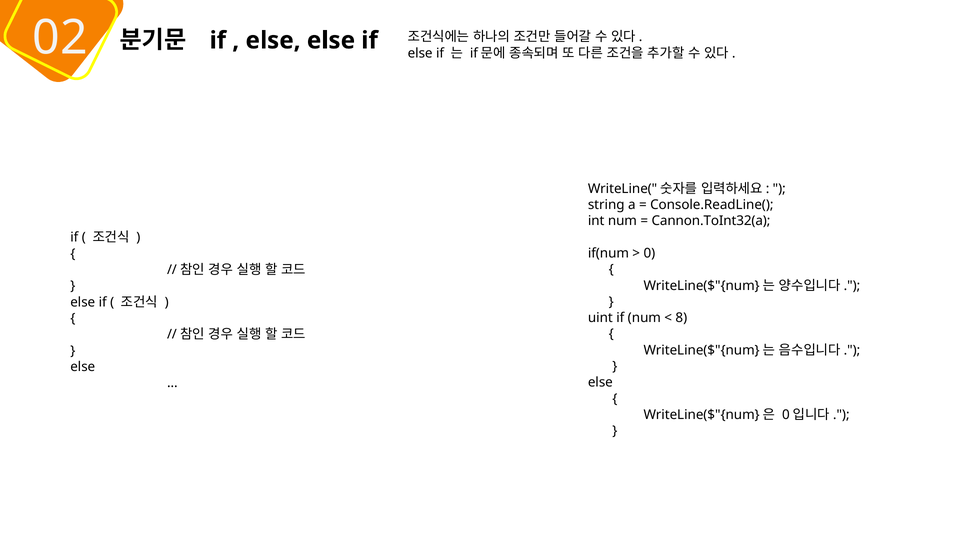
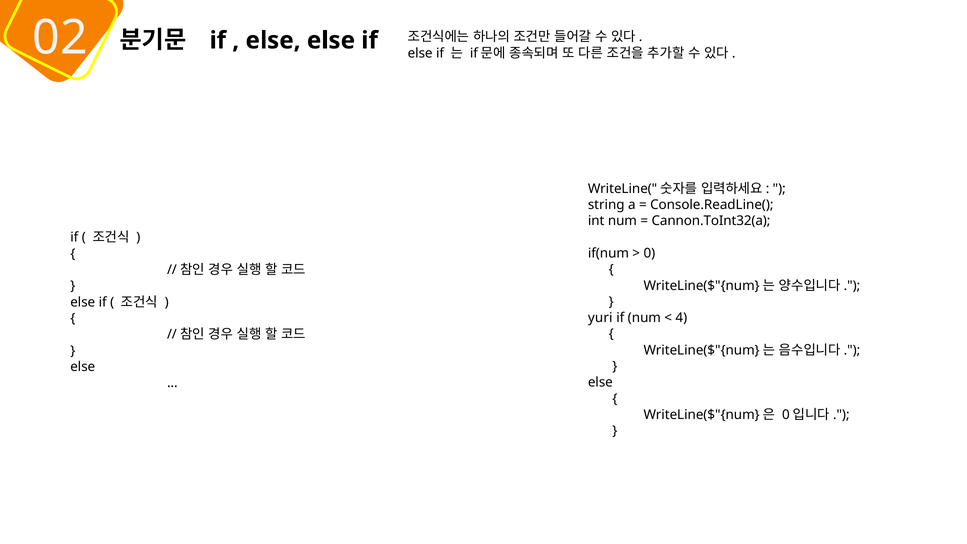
uint: uint -> yuri
8: 8 -> 4
